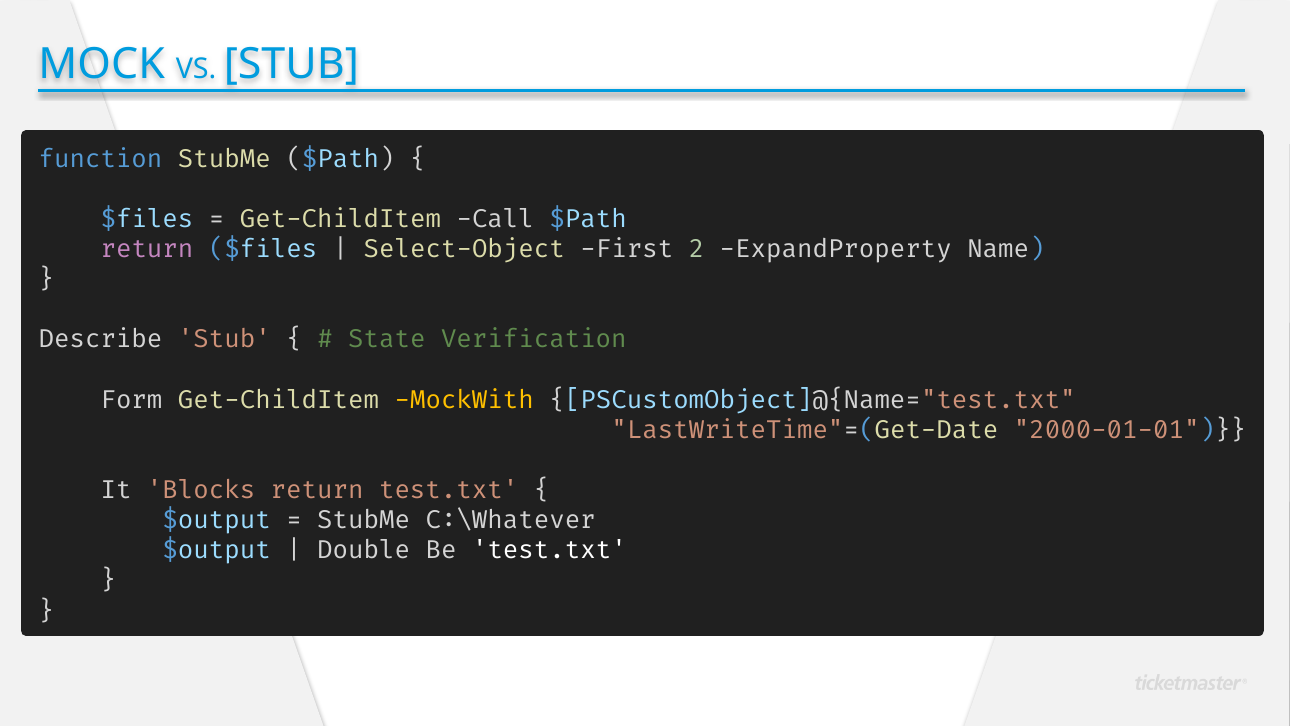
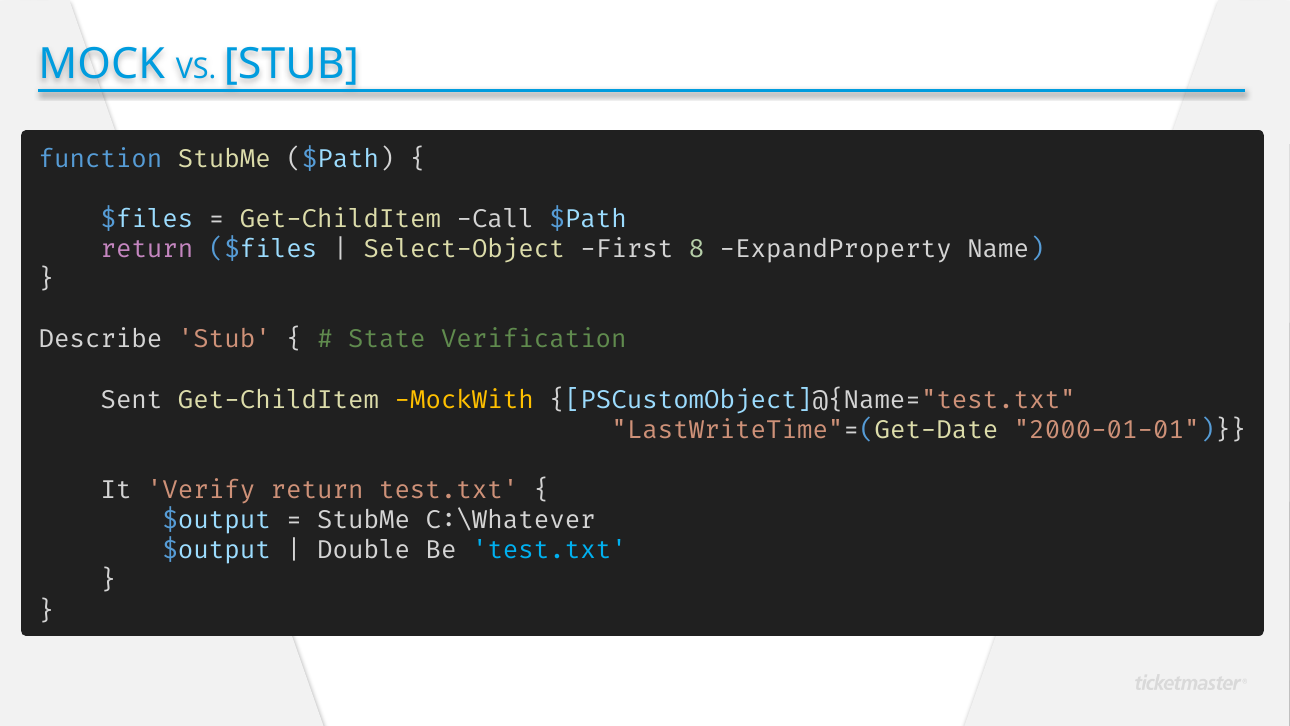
2: 2 -> 8
Form: Form -> Sent
Blocks: Blocks -> Verify
test.txt at (549, 550) colour: white -> light blue
